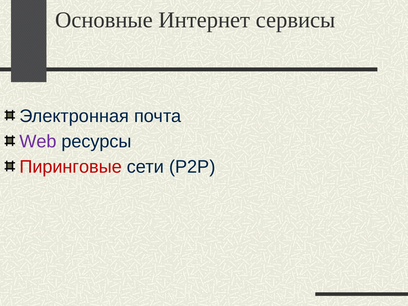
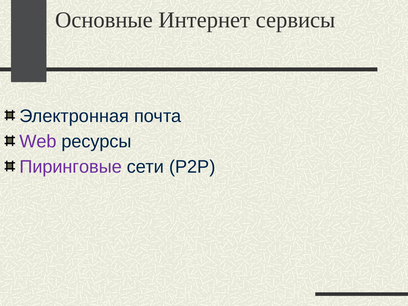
Пиринговые colour: red -> purple
